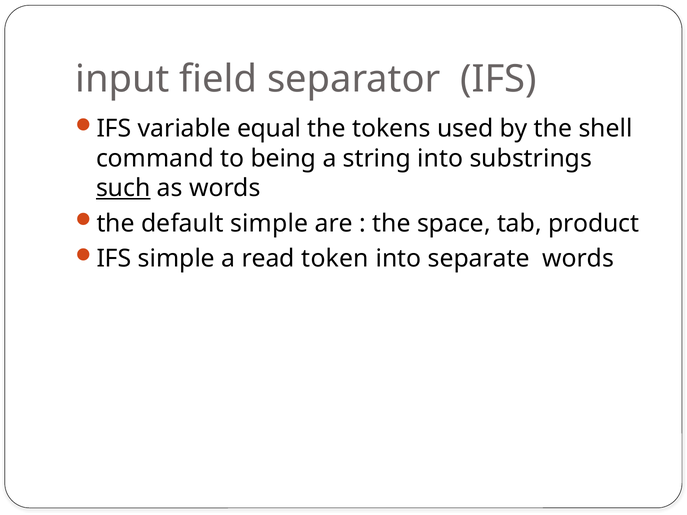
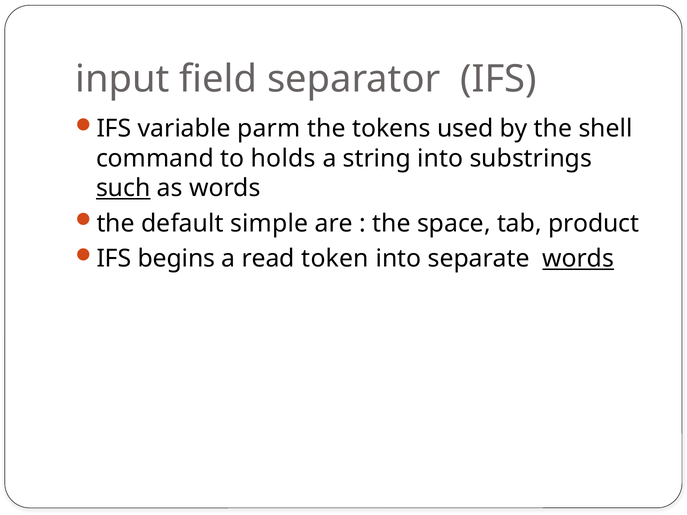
equal: equal -> parm
being: being -> holds
IFS simple: simple -> begins
words at (578, 259) underline: none -> present
